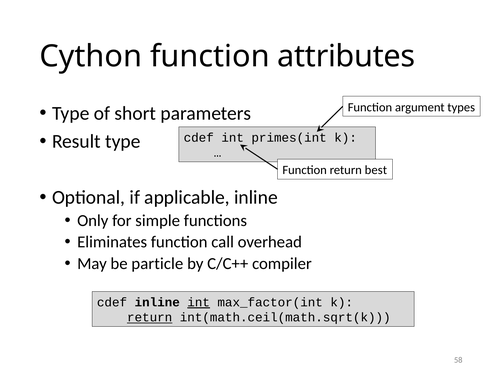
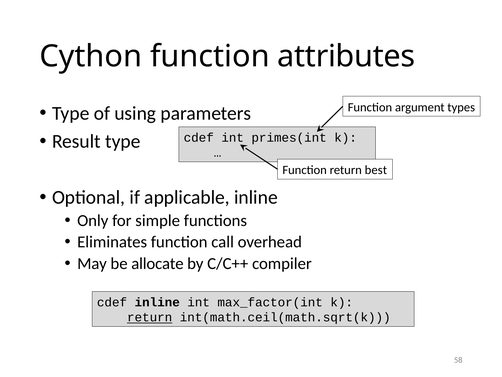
short: short -> using
particle: particle -> allocate
int at (199, 302) underline: present -> none
